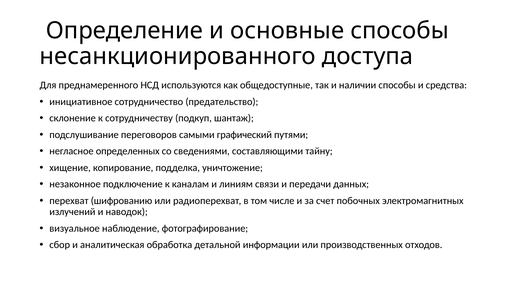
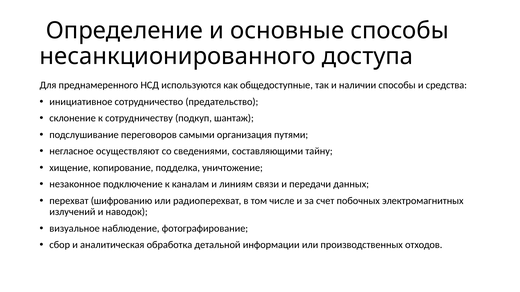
графический: графический -> организация
определенных: определенных -> осуществляют
